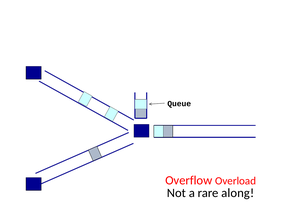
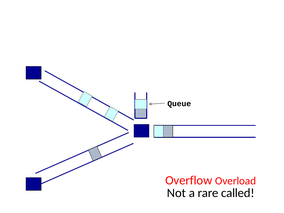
along: along -> called
